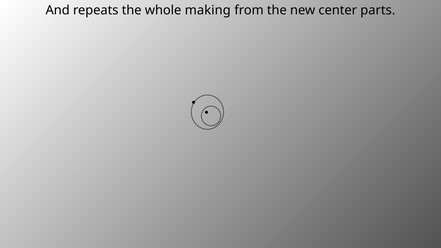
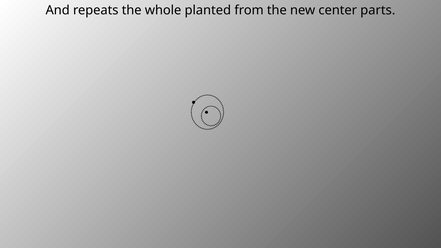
making: making -> planted
